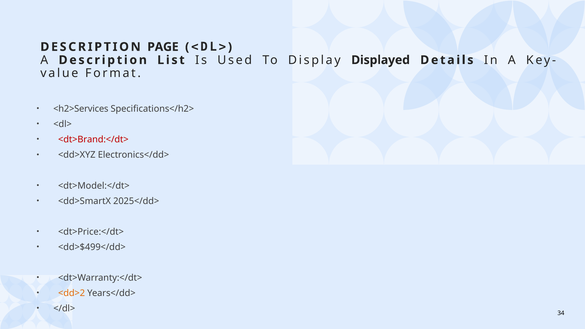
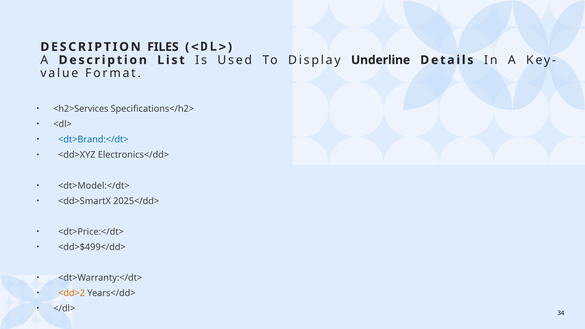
PAGE: PAGE -> FILES
Displayed: Displayed -> Underline
<dt>Brand:</dt> colour: red -> blue
